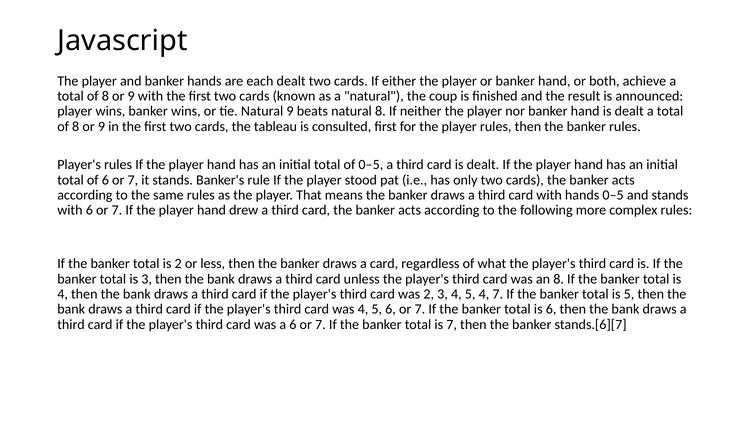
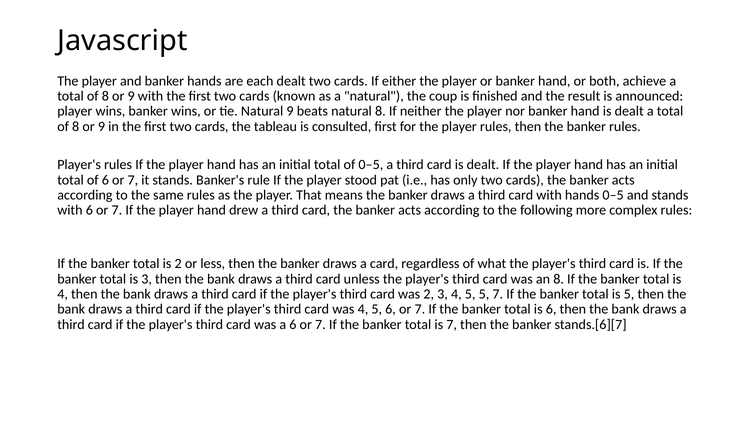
5 4: 4 -> 5
